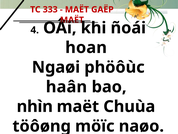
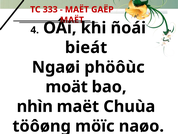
hoan: hoan -> bieát
haân: haân -> moät
